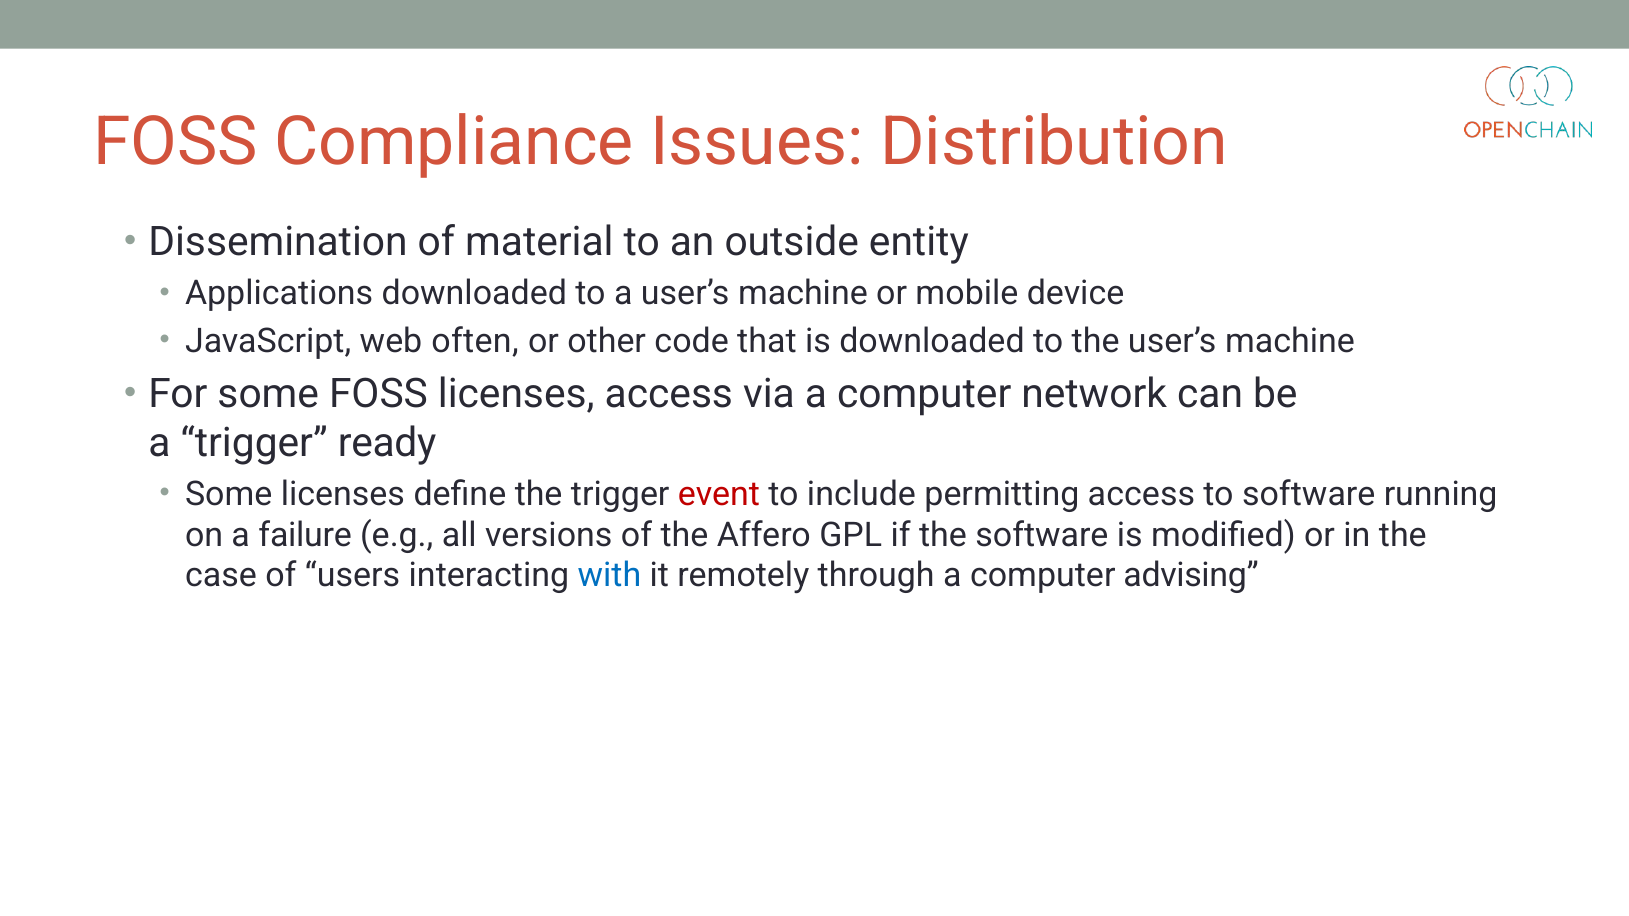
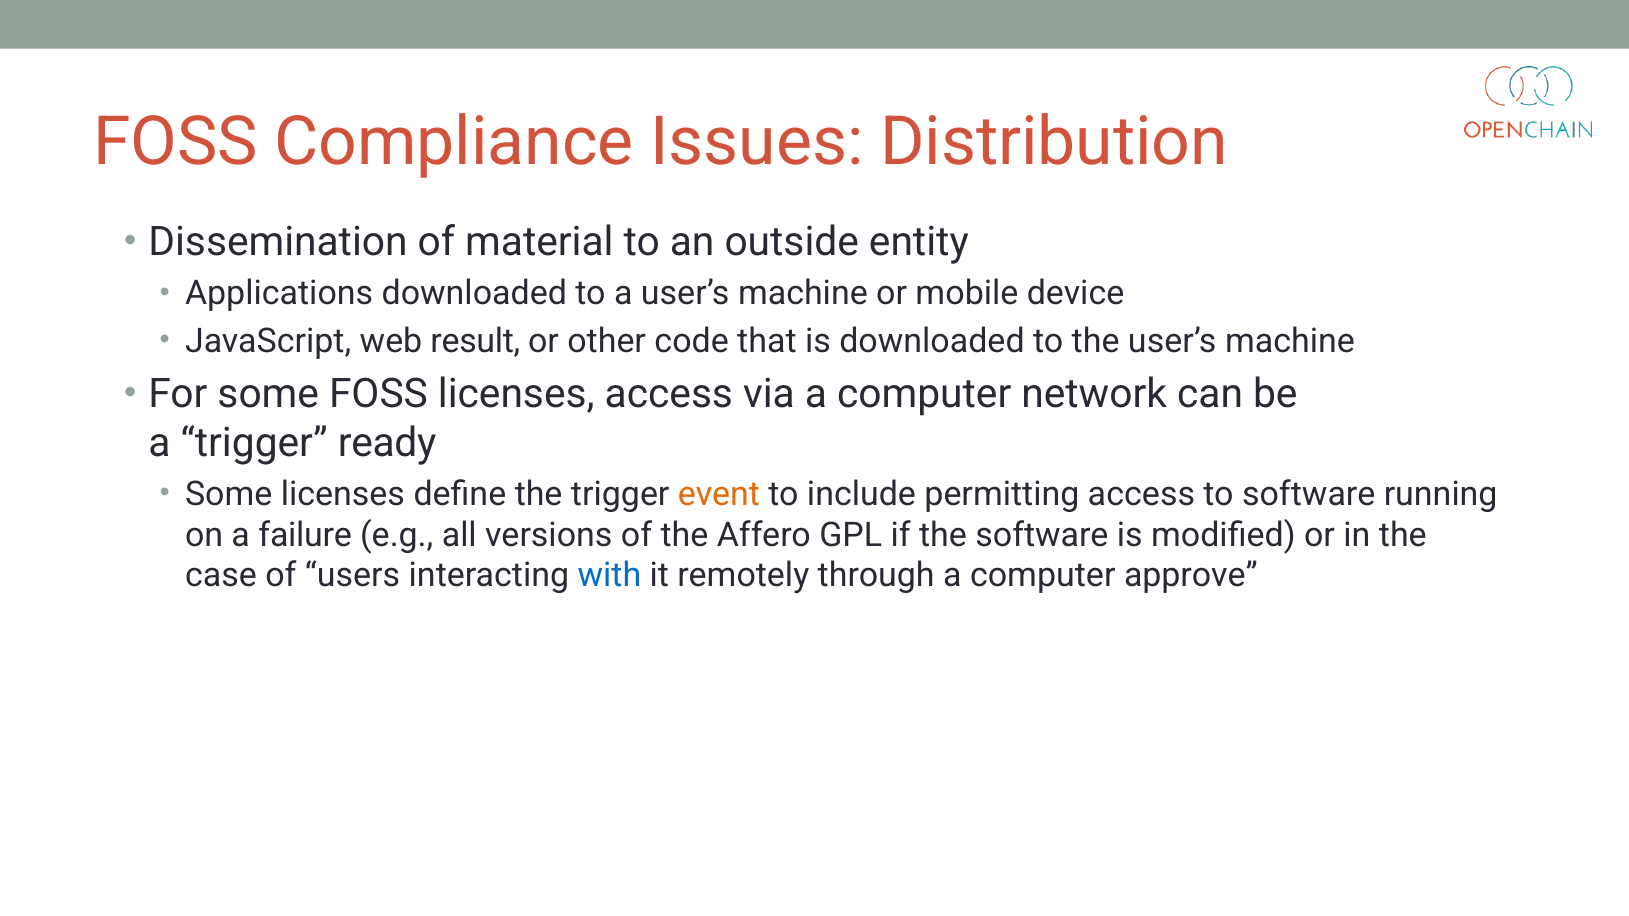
often: often -> result
event colour: red -> orange
advising: advising -> approve
